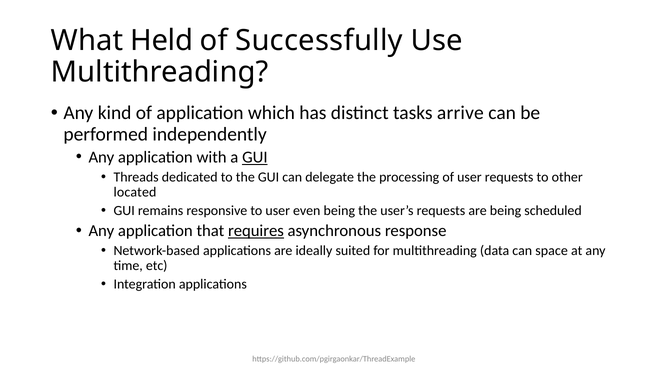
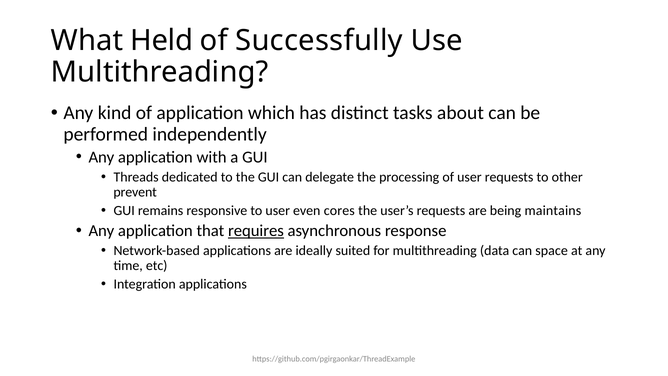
arrive: arrive -> about
GUI at (255, 157) underline: present -> none
located: located -> prevent
even being: being -> cores
scheduled: scheduled -> maintains
